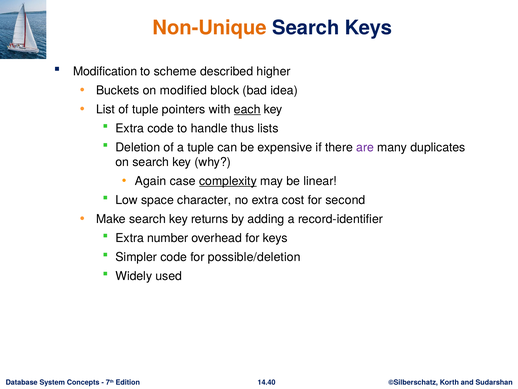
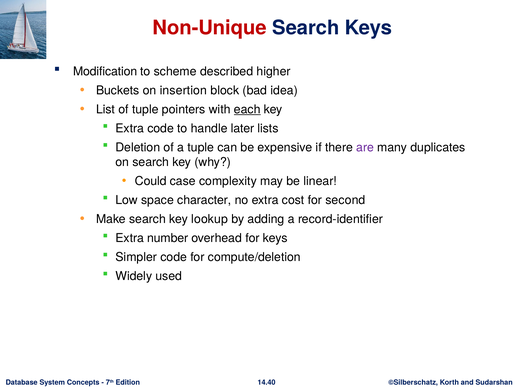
Non-Unique colour: orange -> red
modified: modified -> insertion
thus: thus -> later
Again: Again -> Could
complexity underline: present -> none
returns: returns -> lookup
possible/deletion: possible/deletion -> compute/deletion
